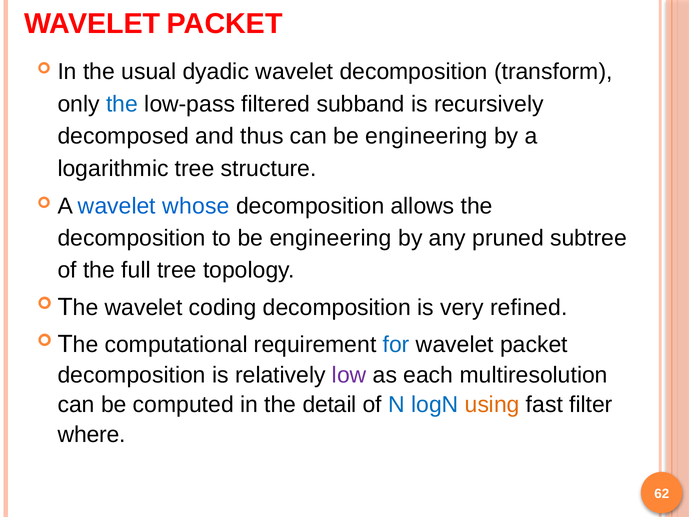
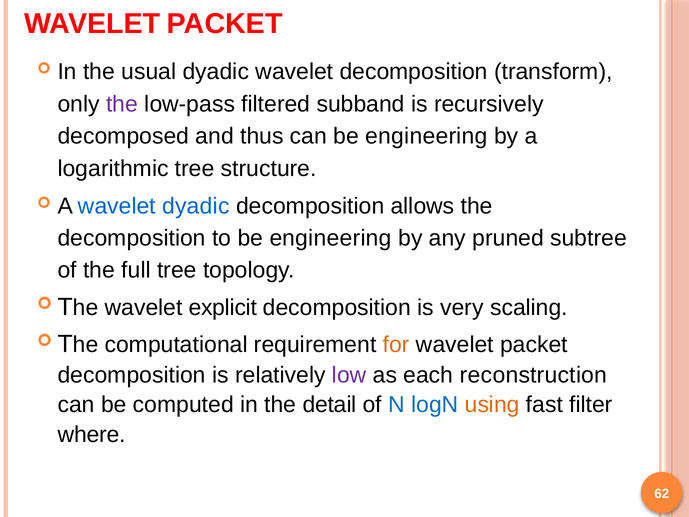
the at (122, 104) colour: blue -> purple
wavelet whose: whose -> dyadic
coding: coding -> explicit
refined: refined -> scaling
for colour: blue -> orange
multiresolution: multiresolution -> reconstruction
